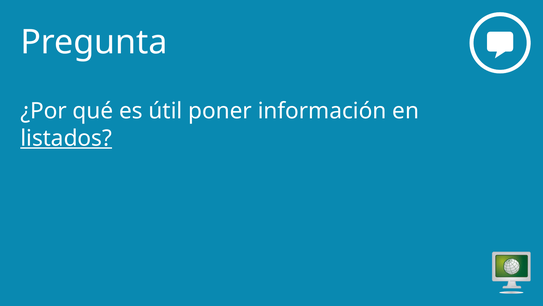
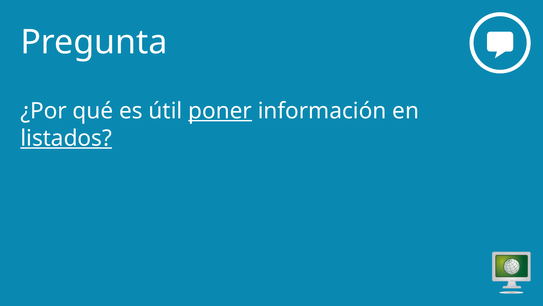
poner underline: none -> present
